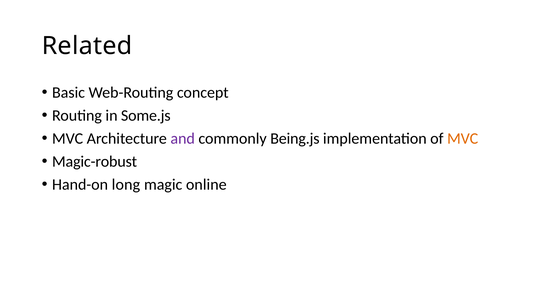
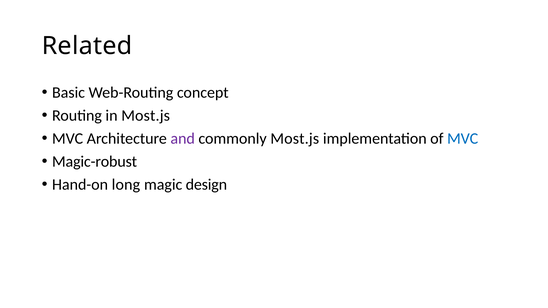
in Some.js: Some.js -> Most.js
commonly Being.js: Being.js -> Most.js
MVC at (463, 139) colour: orange -> blue
online: online -> design
